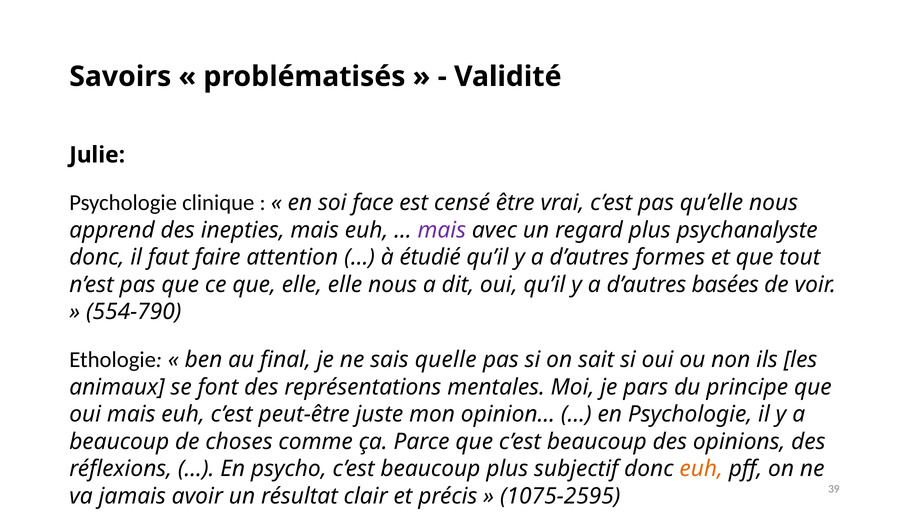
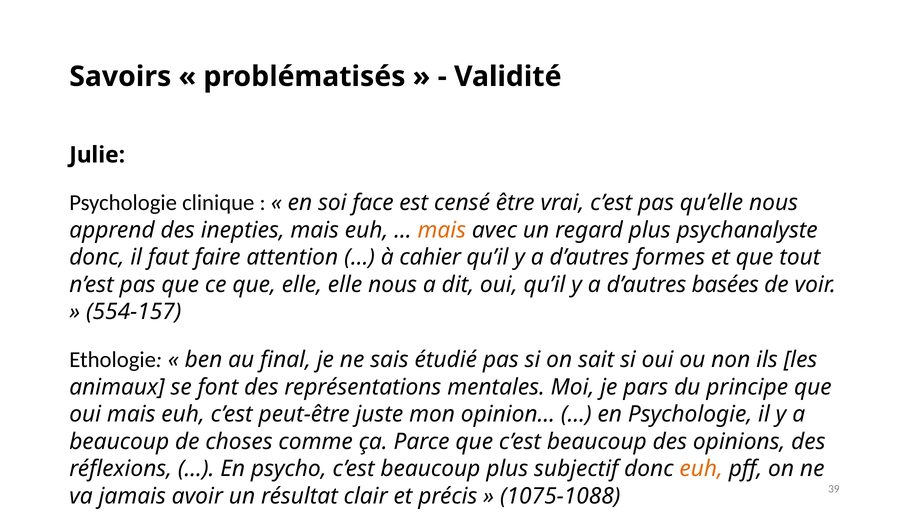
mais at (442, 230) colour: purple -> orange
étudié: étudié -> cahier
554-790: 554-790 -> 554-157
quelle: quelle -> étudié
1075-2595: 1075-2595 -> 1075-1088
